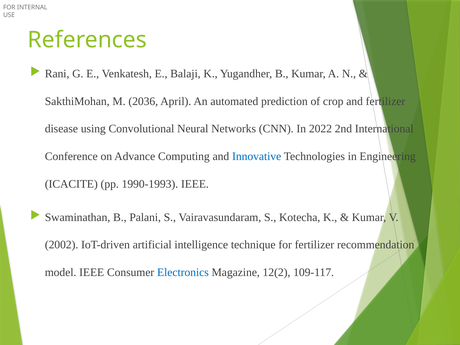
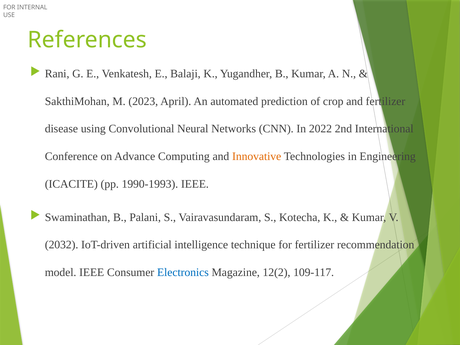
2036: 2036 -> 2023
Innovative colour: blue -> orange
2002: 2002 -> 2032
